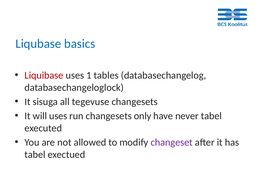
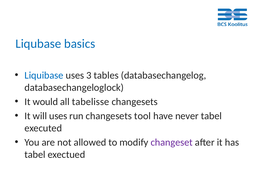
Liquibase colour: red -> blue
1: 1 -> 3
sisuga: sisuga -> would
tegevuse: tegevuse -> tabelisse
only: only -> tool
